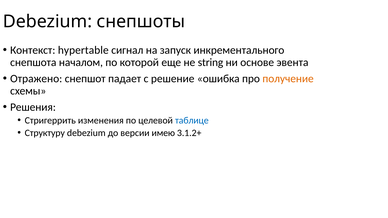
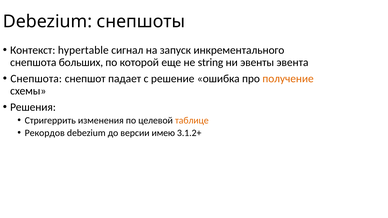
началом: началом -> больших
основе: основе -> эвенты
Отражено at (36, 79): Отражено -> Снепшота
таблице colour: blue -> orange
Структуру: Структуру -> Рекордов
